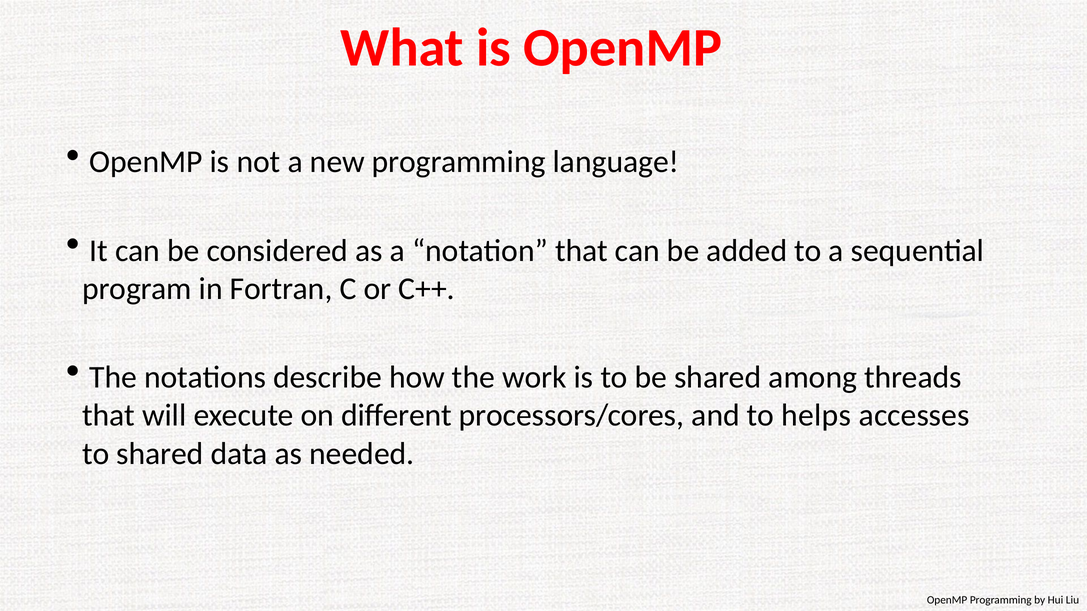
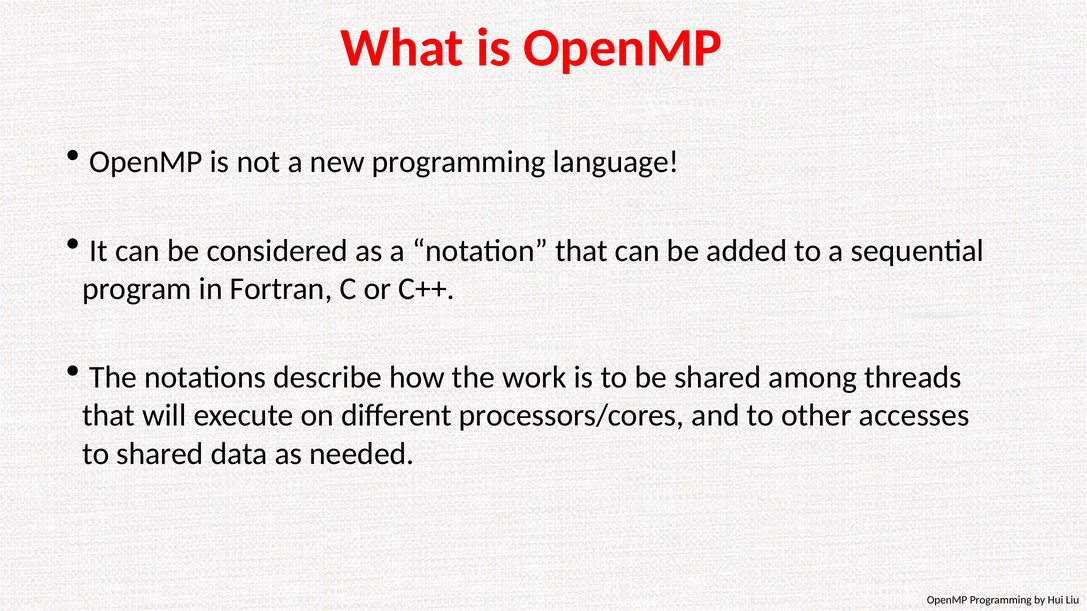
helps: helps -> other
